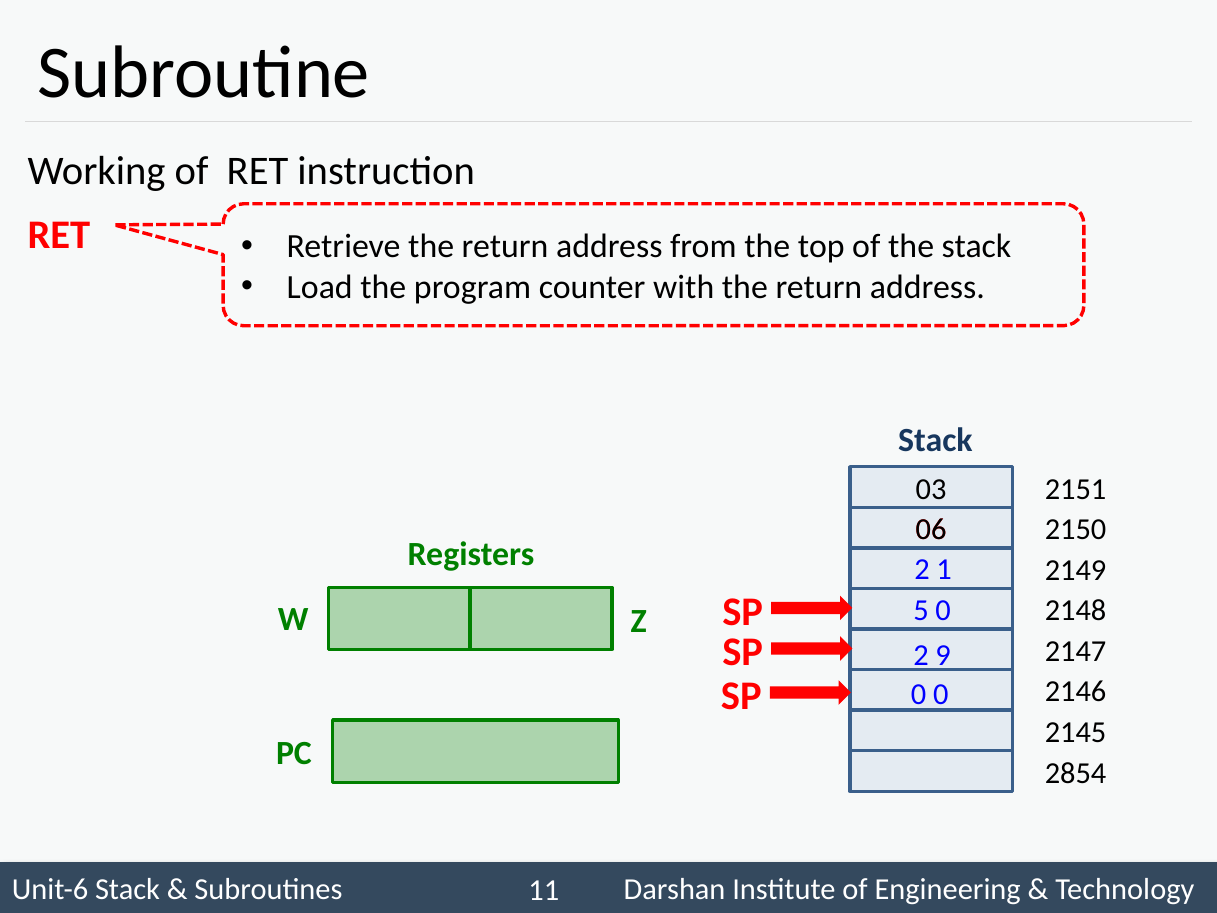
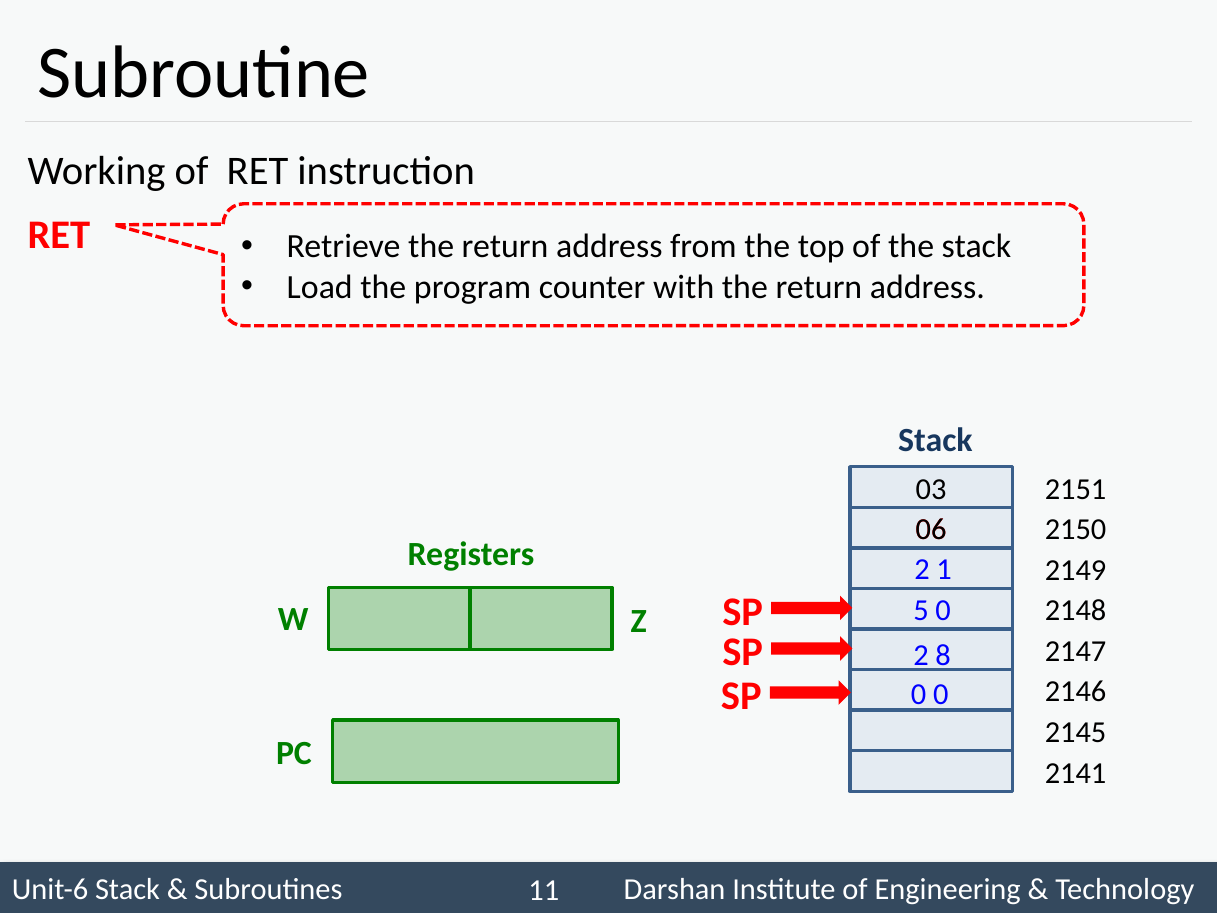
9: 9 -> 8
2854: 2854 -> 2141
